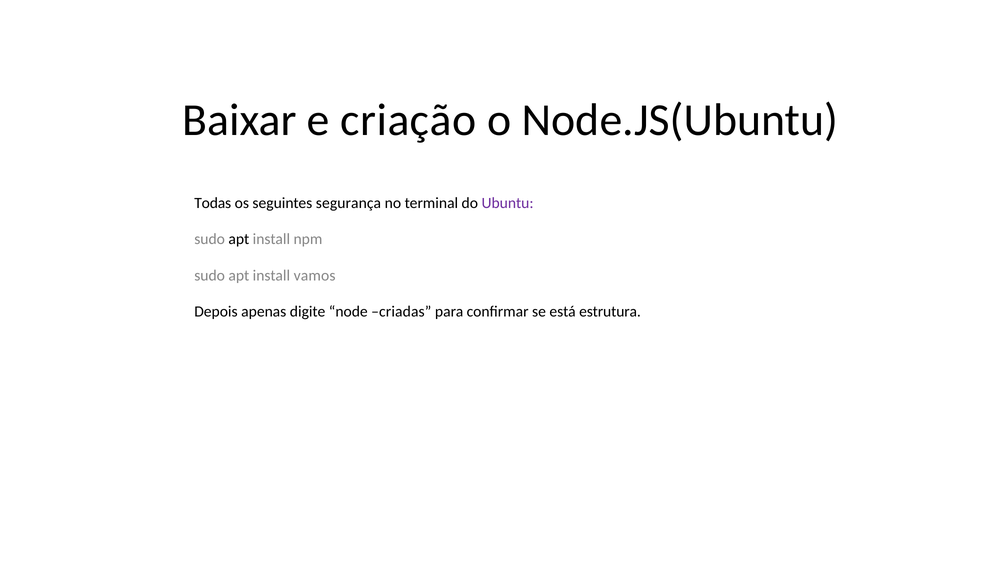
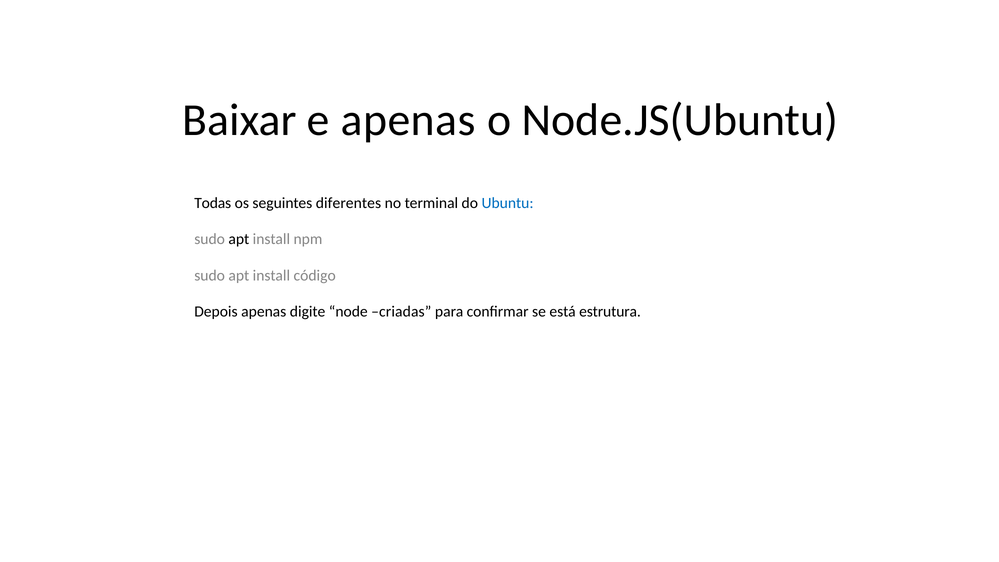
e criação: criação -> apenas
segurança: segurança -> diferentes
Ubuntu colour: purple -> blue
vamos: vamos -> código
